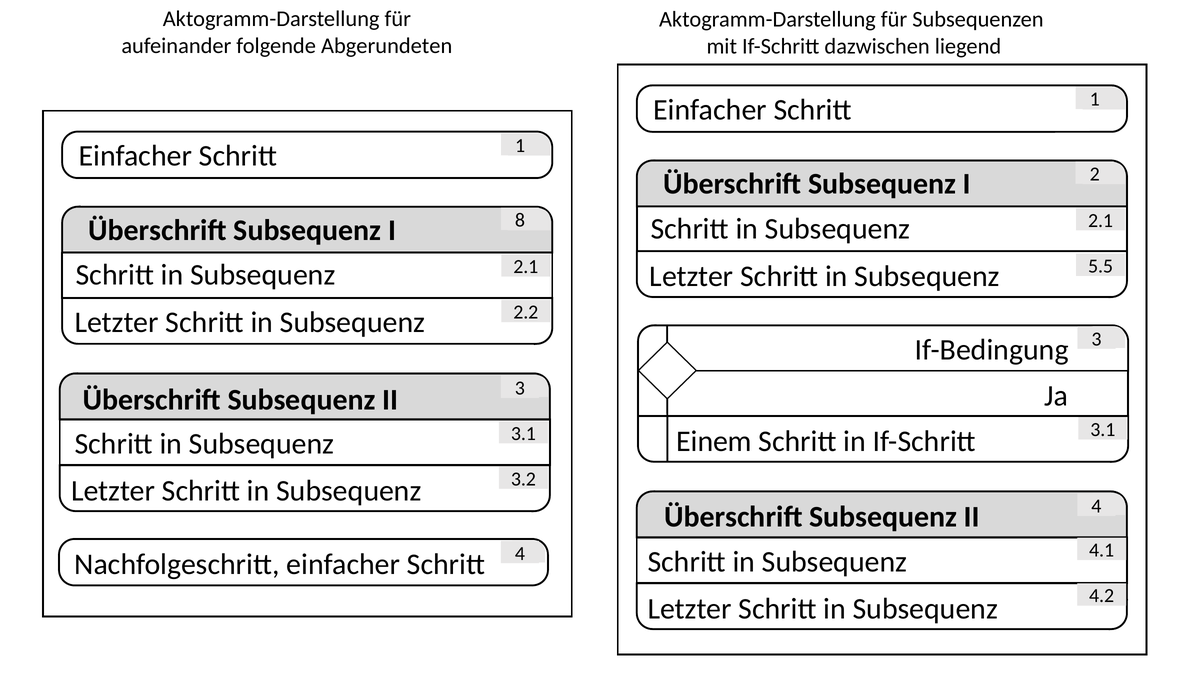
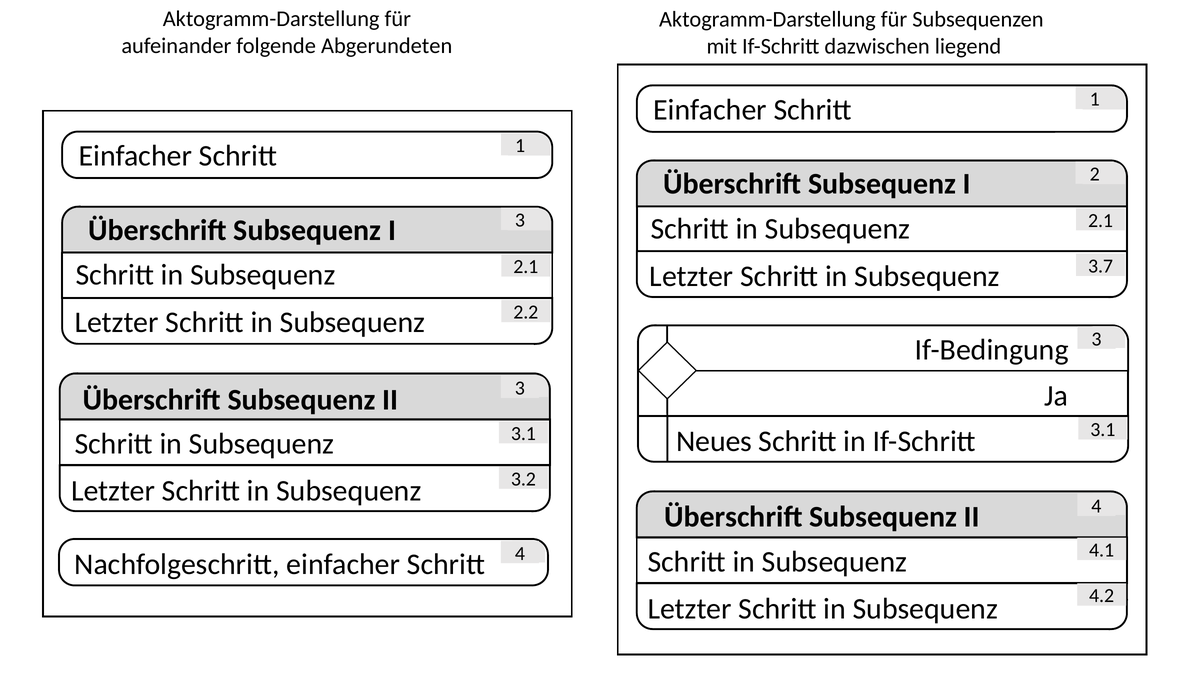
I 8: 8 -> 3
5.5: 5.5 -> 3.7
Einem: Einem -> Neues
